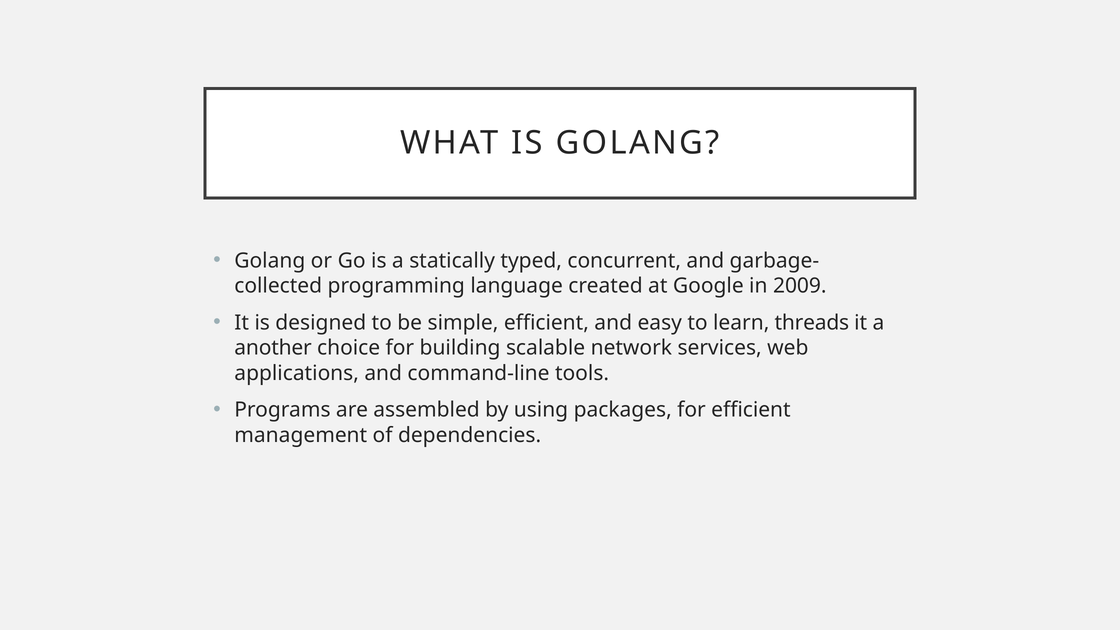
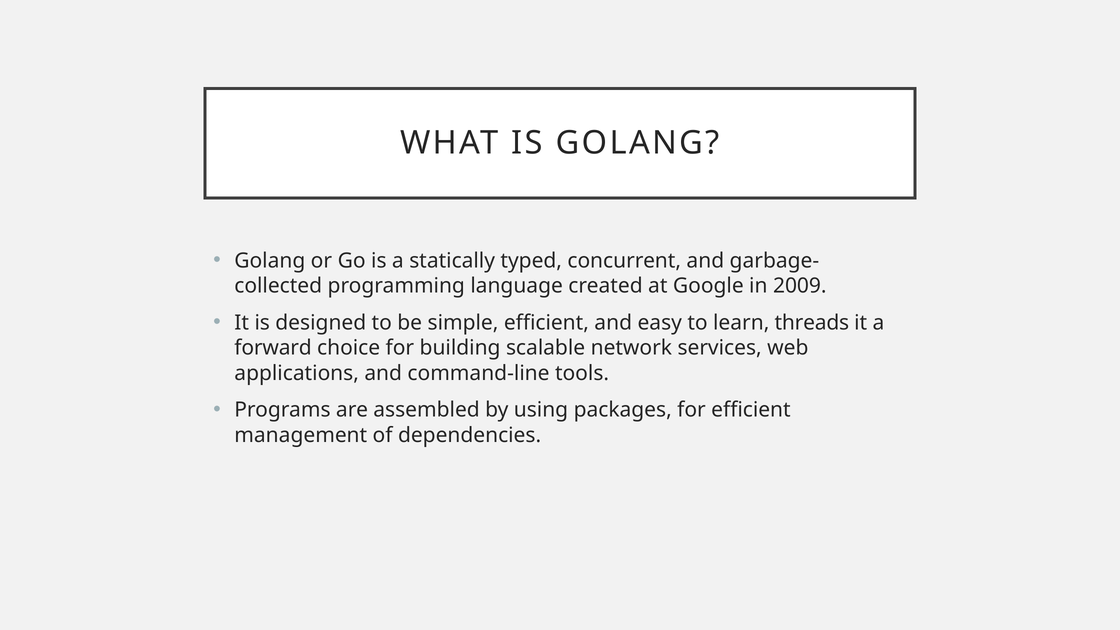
another: another -> forward
